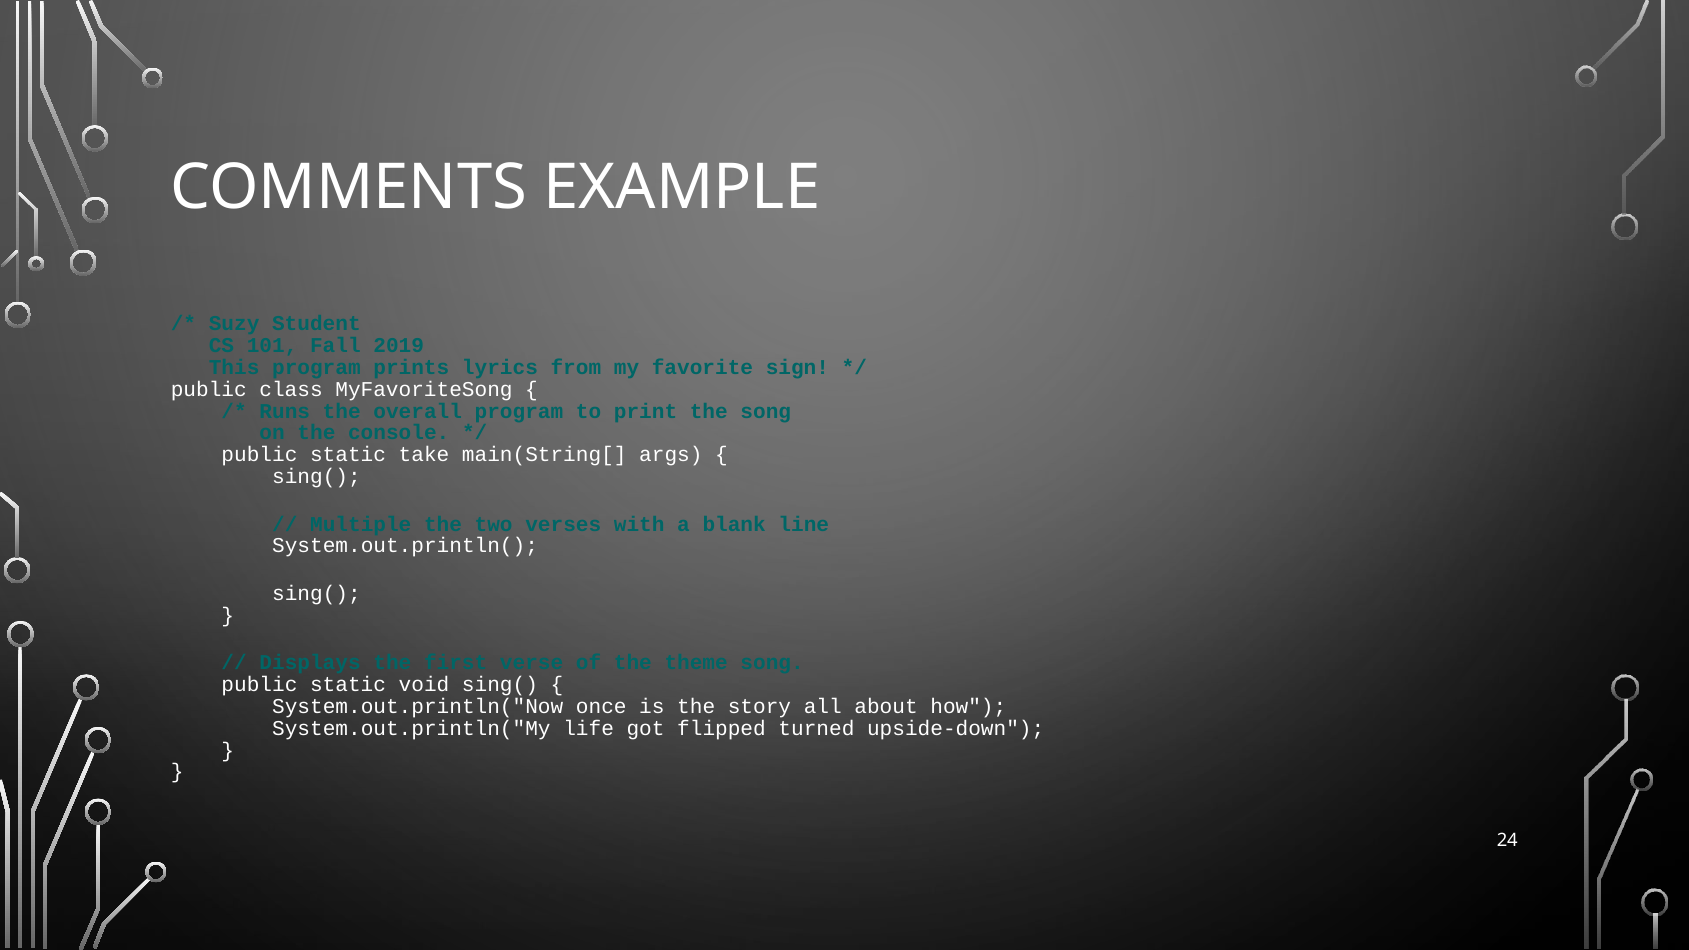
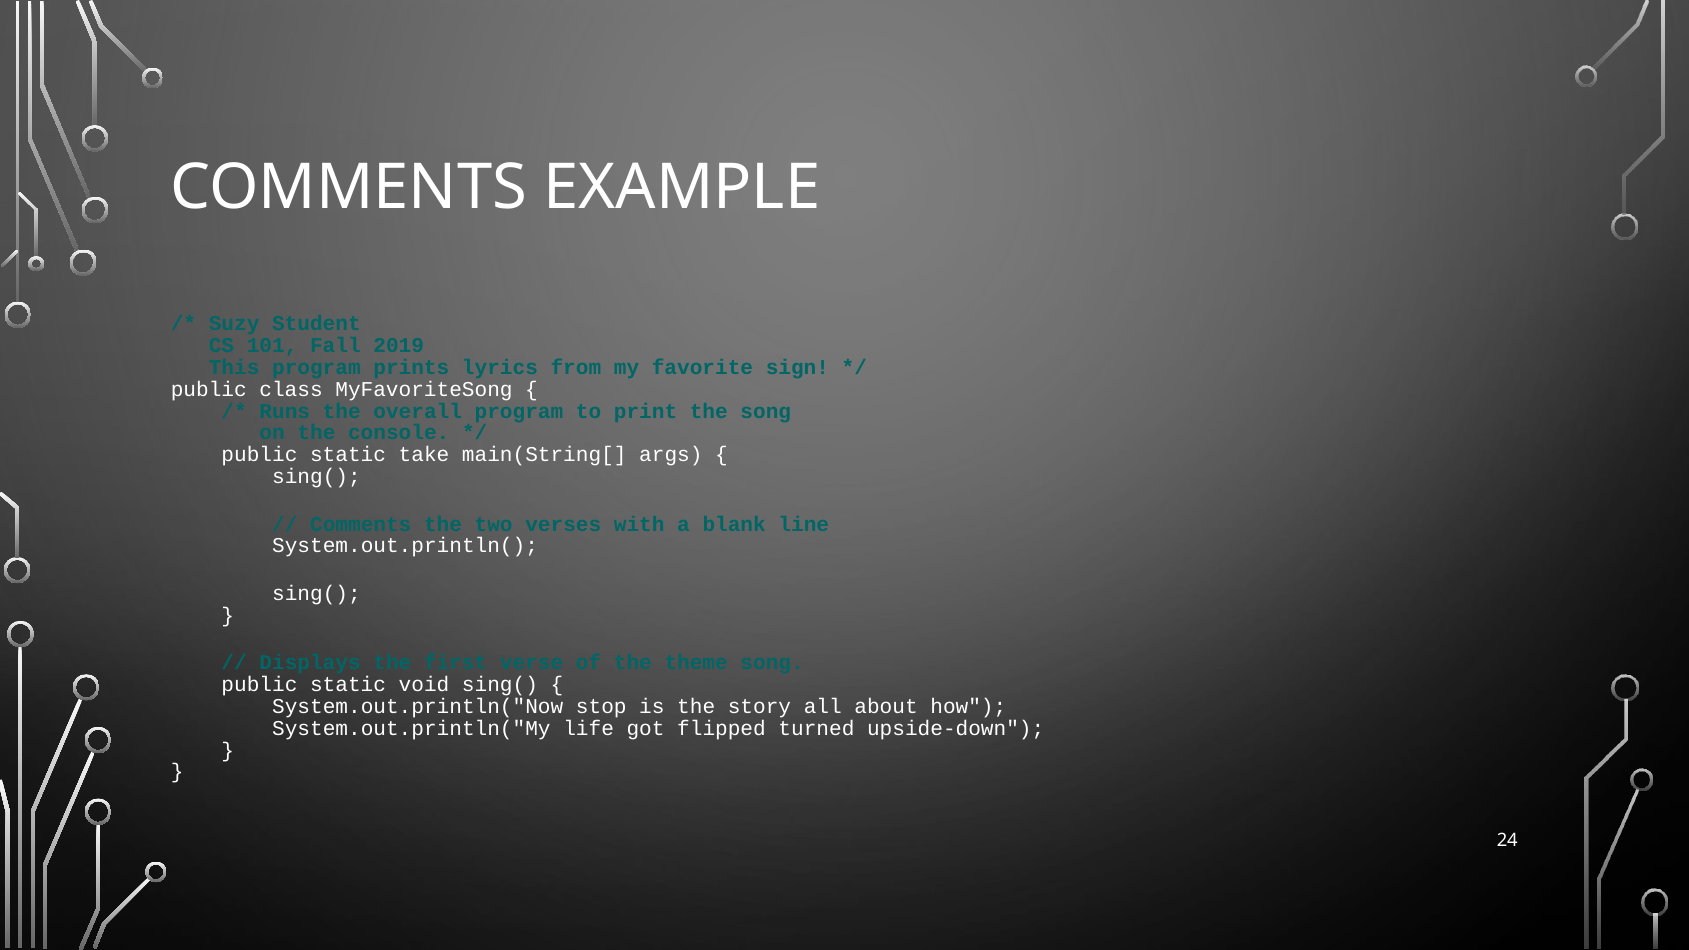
Multiple at (361, 524): Multiple -> Comments
once: once -> stop
